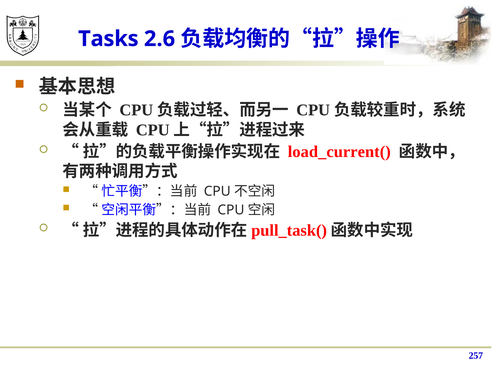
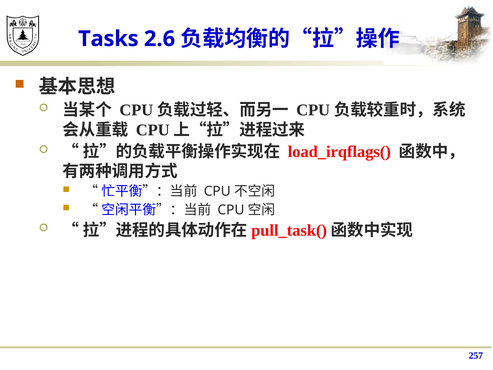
load_current(: load_current( -> load_irqflags(
